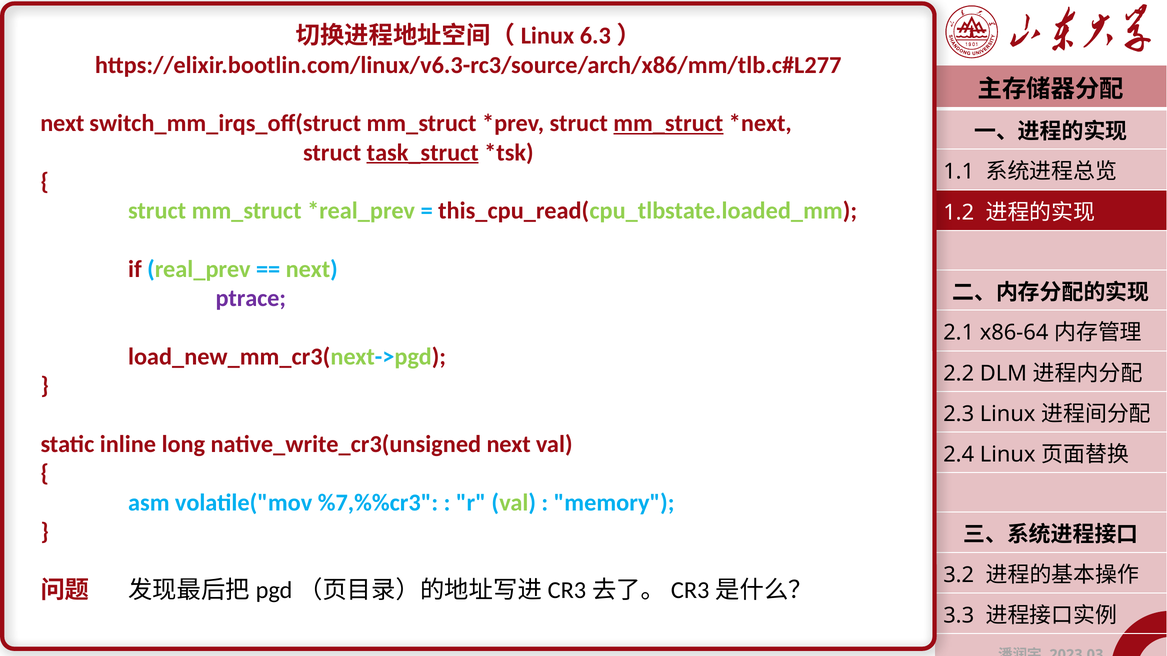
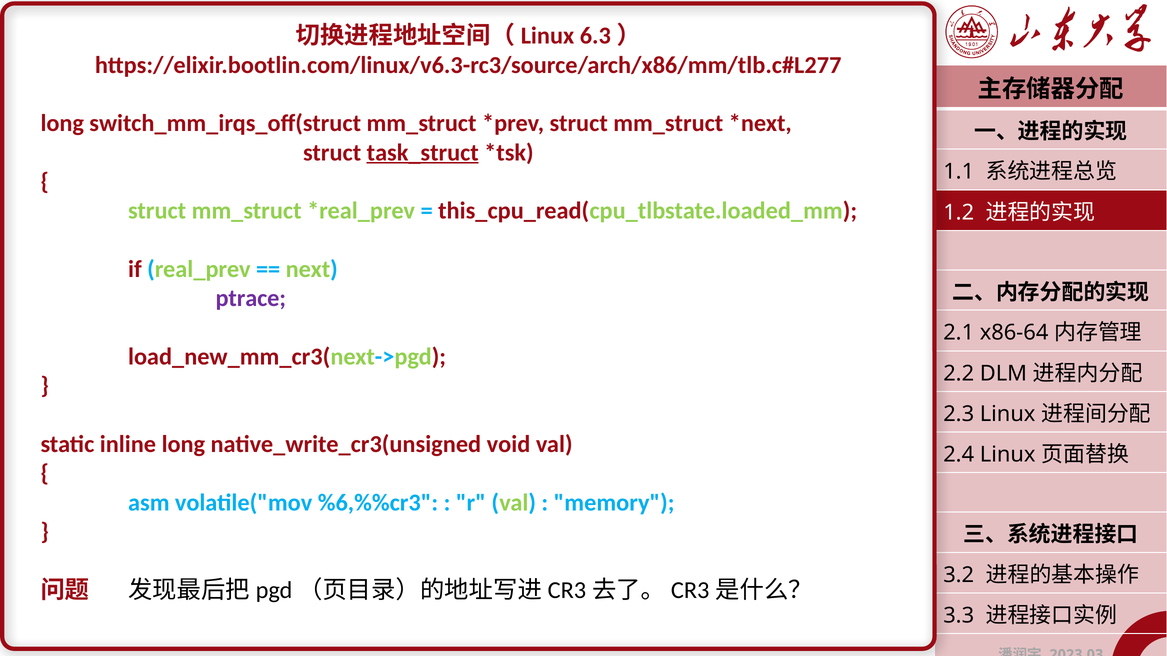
next at (62, 123): next -> long
mm_struct at (668, 123) underline: present -> none
native_write_cr3(unsigned next: next -> void
%7,%%cr3: %7,%%cr3 -> %6,%%cr3
